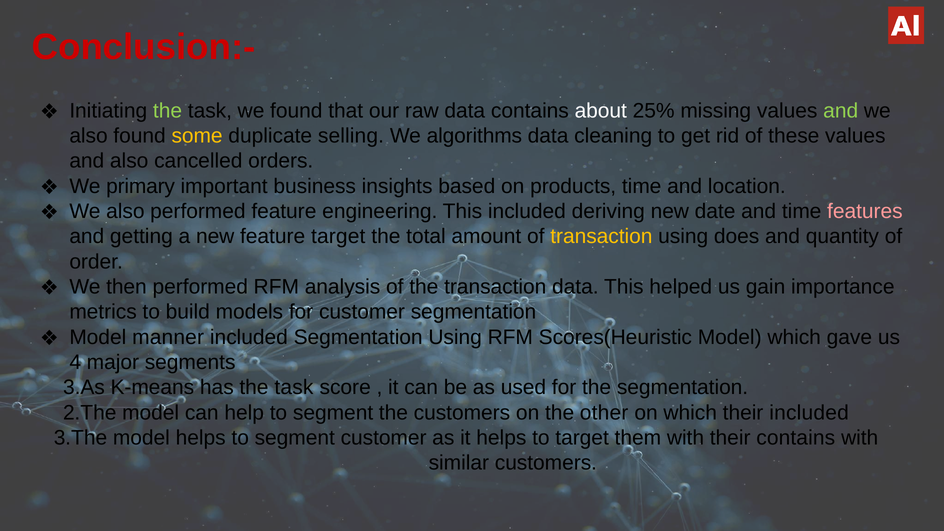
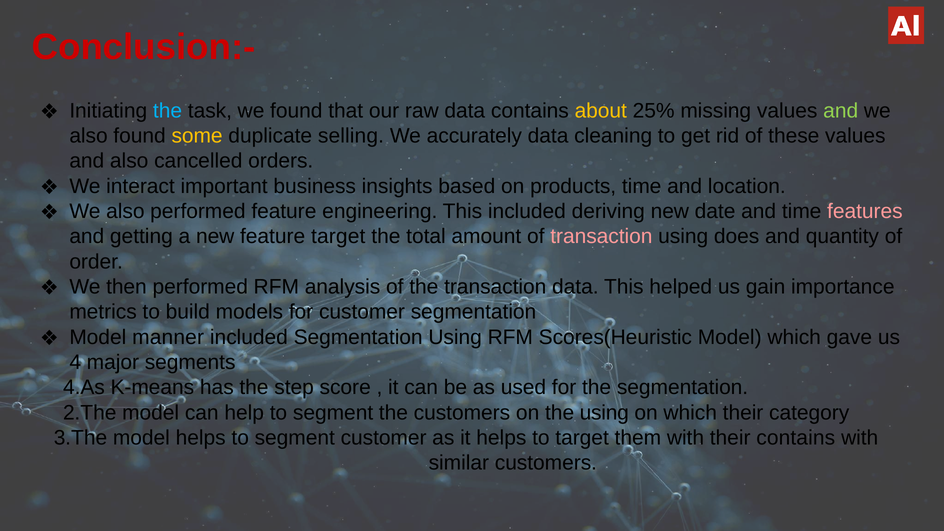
the at (168, 111) colour: light green -> light blue
about colour: white -> yellow
algorithms: algorithms -> accurately
primary: primary -> interact
transaction at (601, 237) colour: yellow -> pink
3.As: 3.As -> 4.As
has the task: task -> step
the other: other -> using
their included: included -> category
